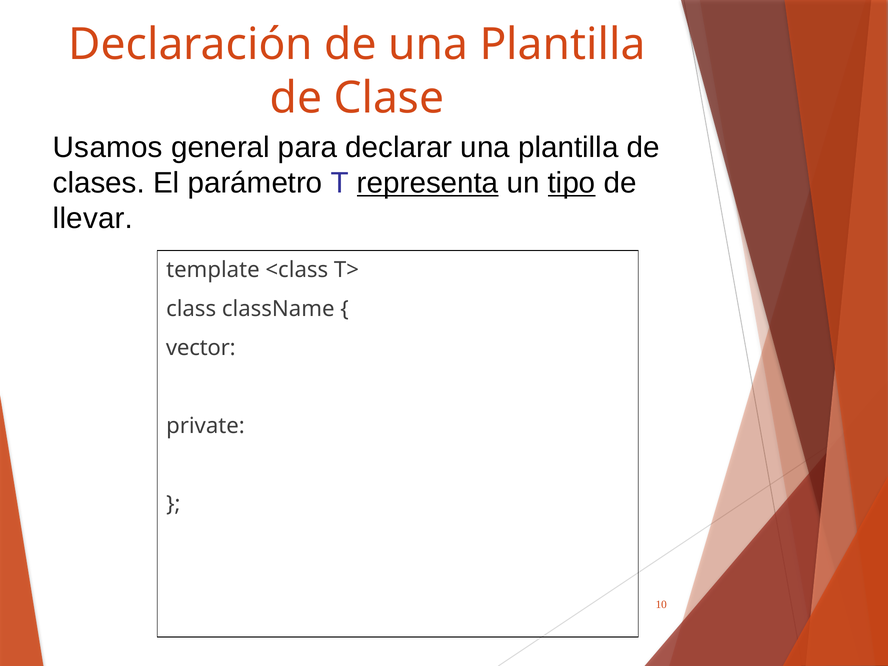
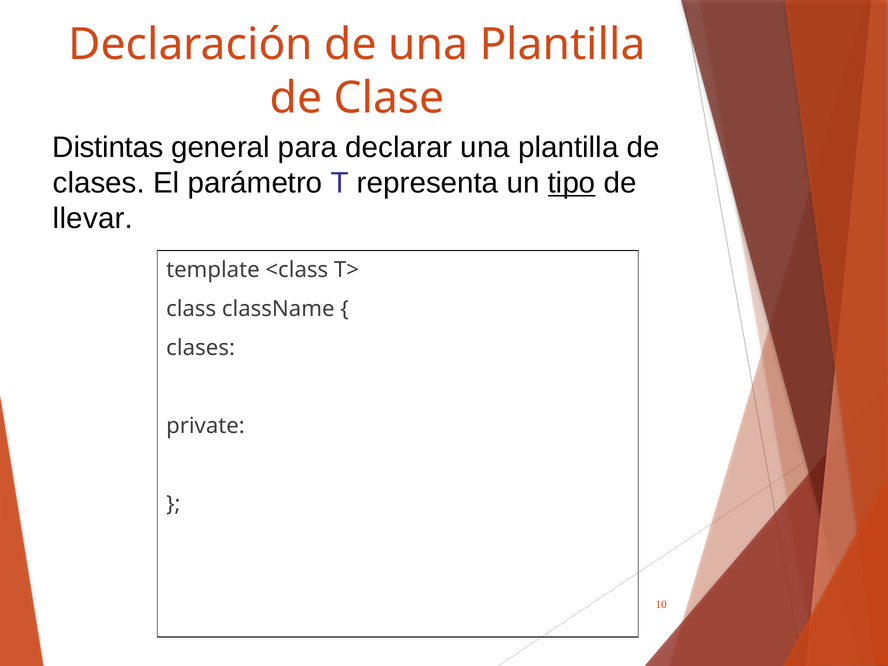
Usamos: Usamos -> Distintas
representa underline: present -> none
vector at (201, 348): vector -> clases
